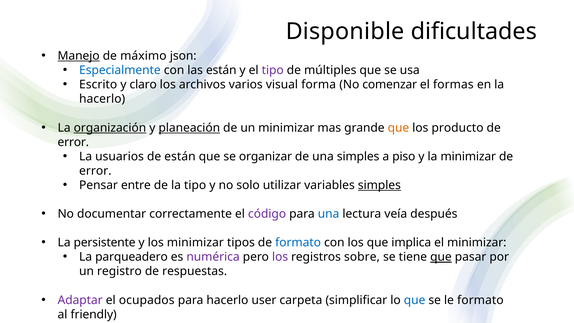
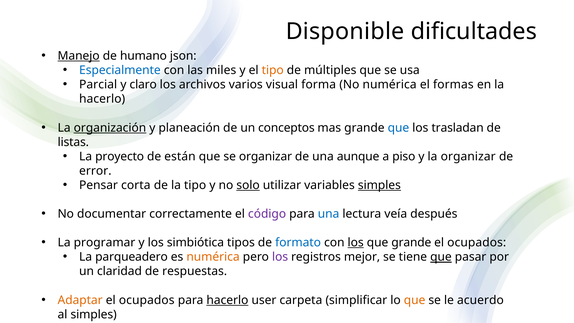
máximo: máximo -> humano
las están: están -> miles
tipo at (273, 70) colour: purple -> orange
Escrito: Escrito -> Parcial
No comenzar: comenzar -> numérica
planeación underline: present -> none
un minimizar: minimizar -> conceptos
que at (398, 128) colour: orange -> blue
producto: producto -> trasladan
error at (73, 142): error -> listas
usuarios: usuarios -> proyecto
una simples: simples -> aunque
la minimizar: minimizar -> organizar
entre: entre -> corta
solo underline: none -> present
persistente: persistente -> programar
los minimizar: minimizar -> simbiótica
los at (356, 243) underline: none -> present
que implica: implica -> grande
minimizar at (477, 243): minimizar -> ocupados
numérica at (213, 257) colour: purple -> orange
sobre: sobre -> mejor
registro: registro -> claridad
Adaptar colour: purple -> orange
hacerlo at (227, 300) underline: none -> present
que at (415, 300) colour: blue -> orange
le formato: formato -> acuerdo
al friendly: friendly -> simples
